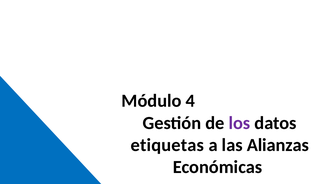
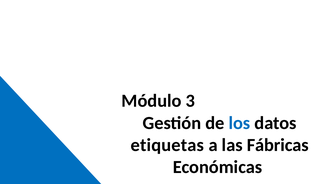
4: 4 -> 3
los colour: purple -> blue
Alianzas: Alianzas -> Fábricas
